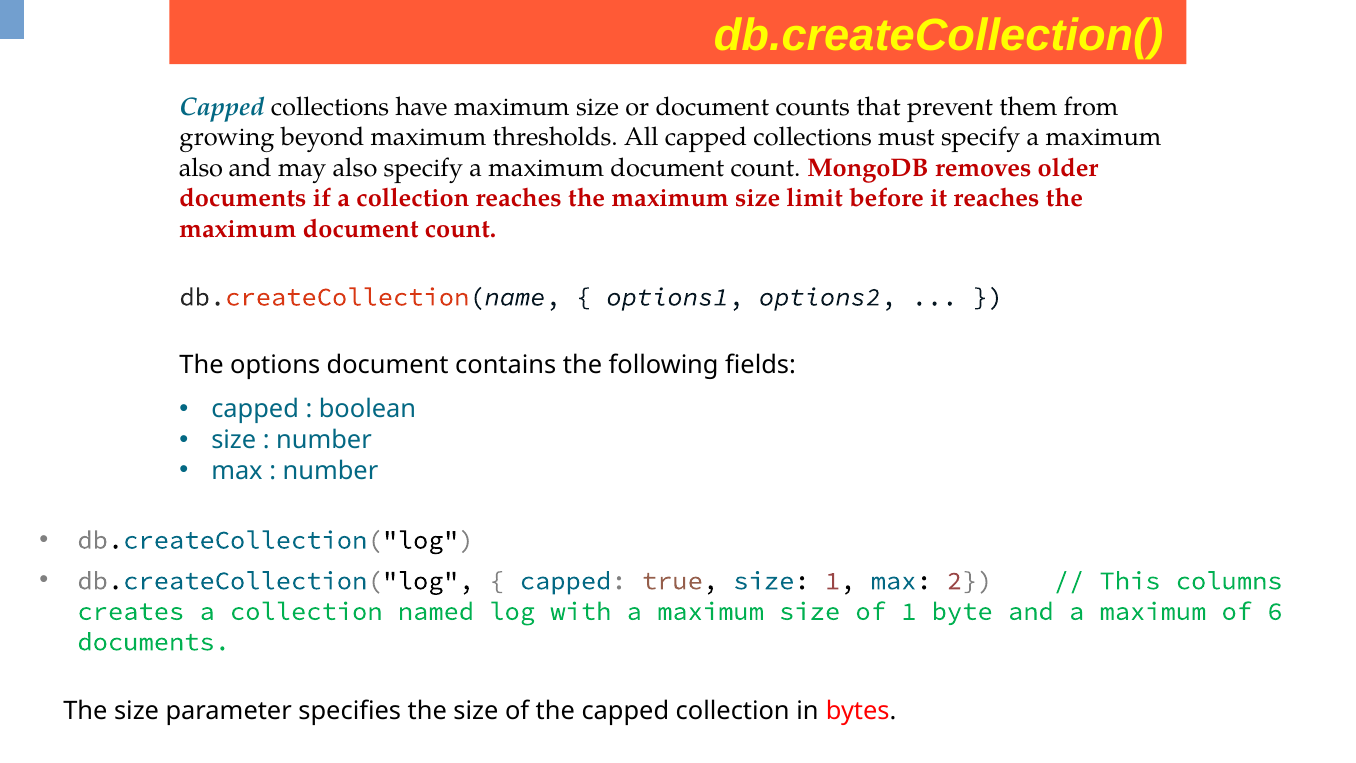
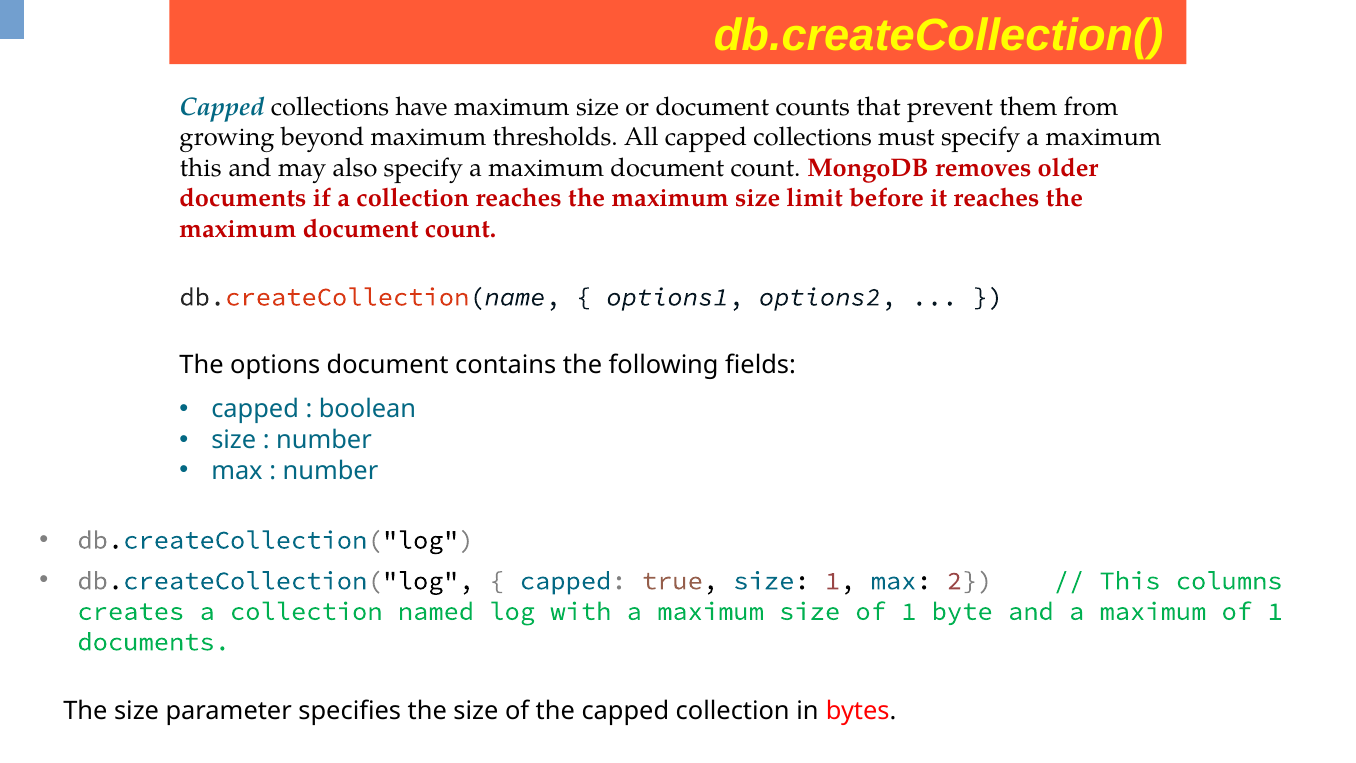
also at (201, 168): also -> this
maximum of 6: 6 -> 1
